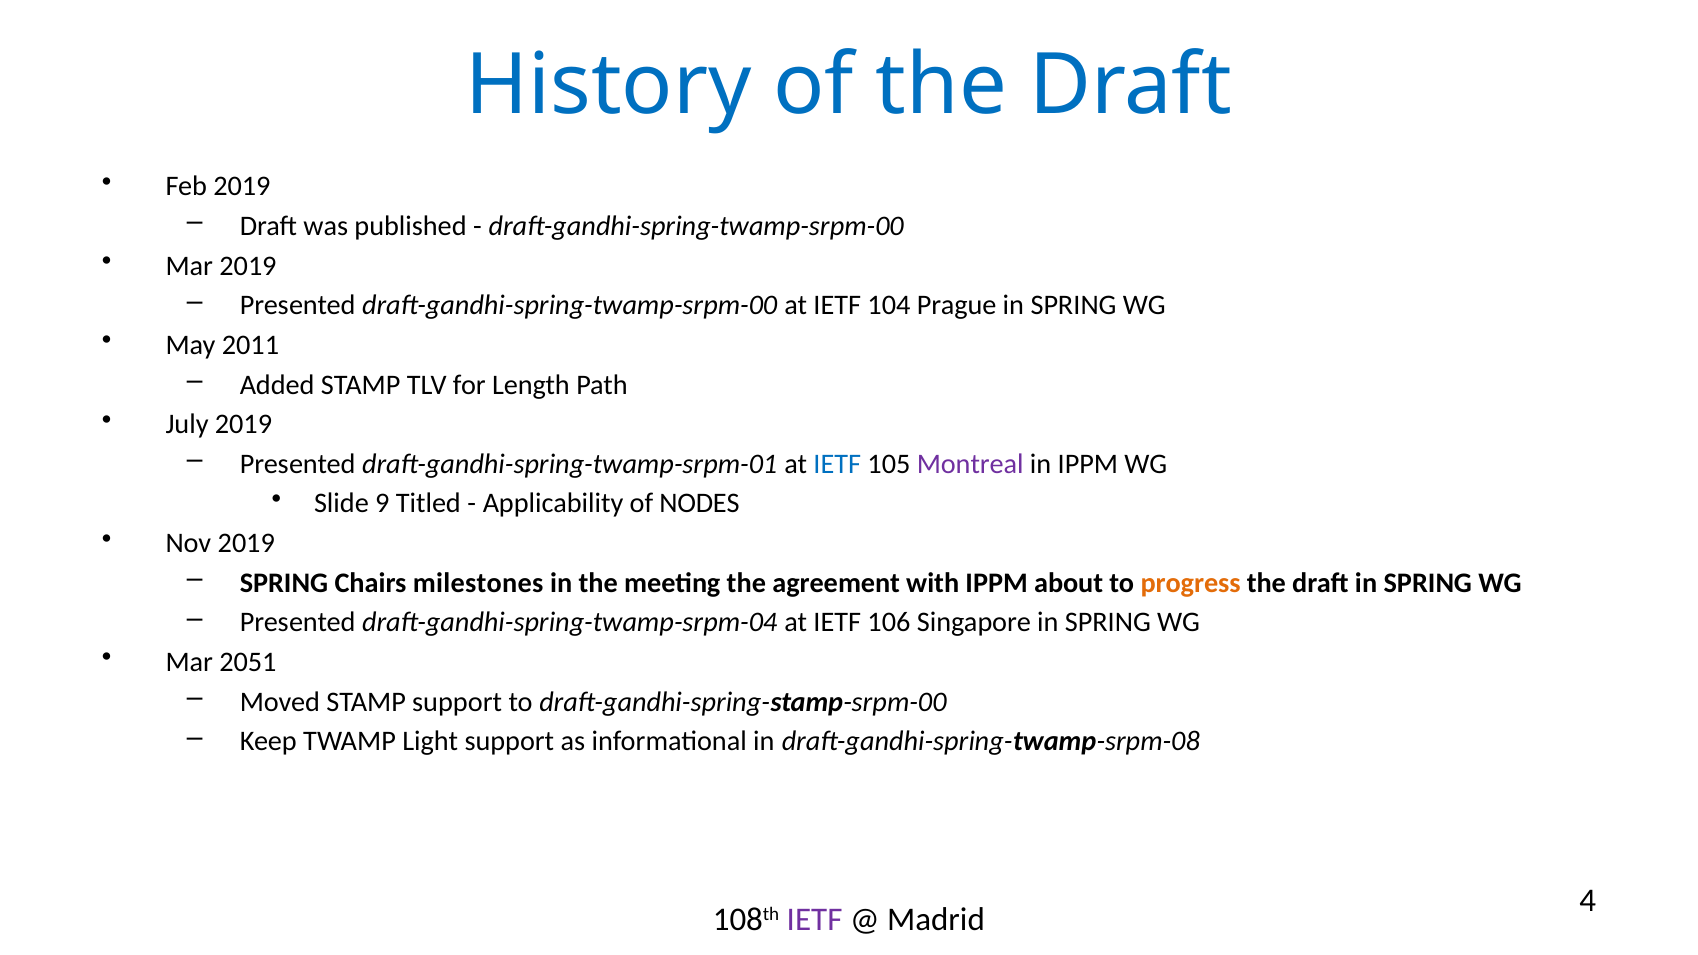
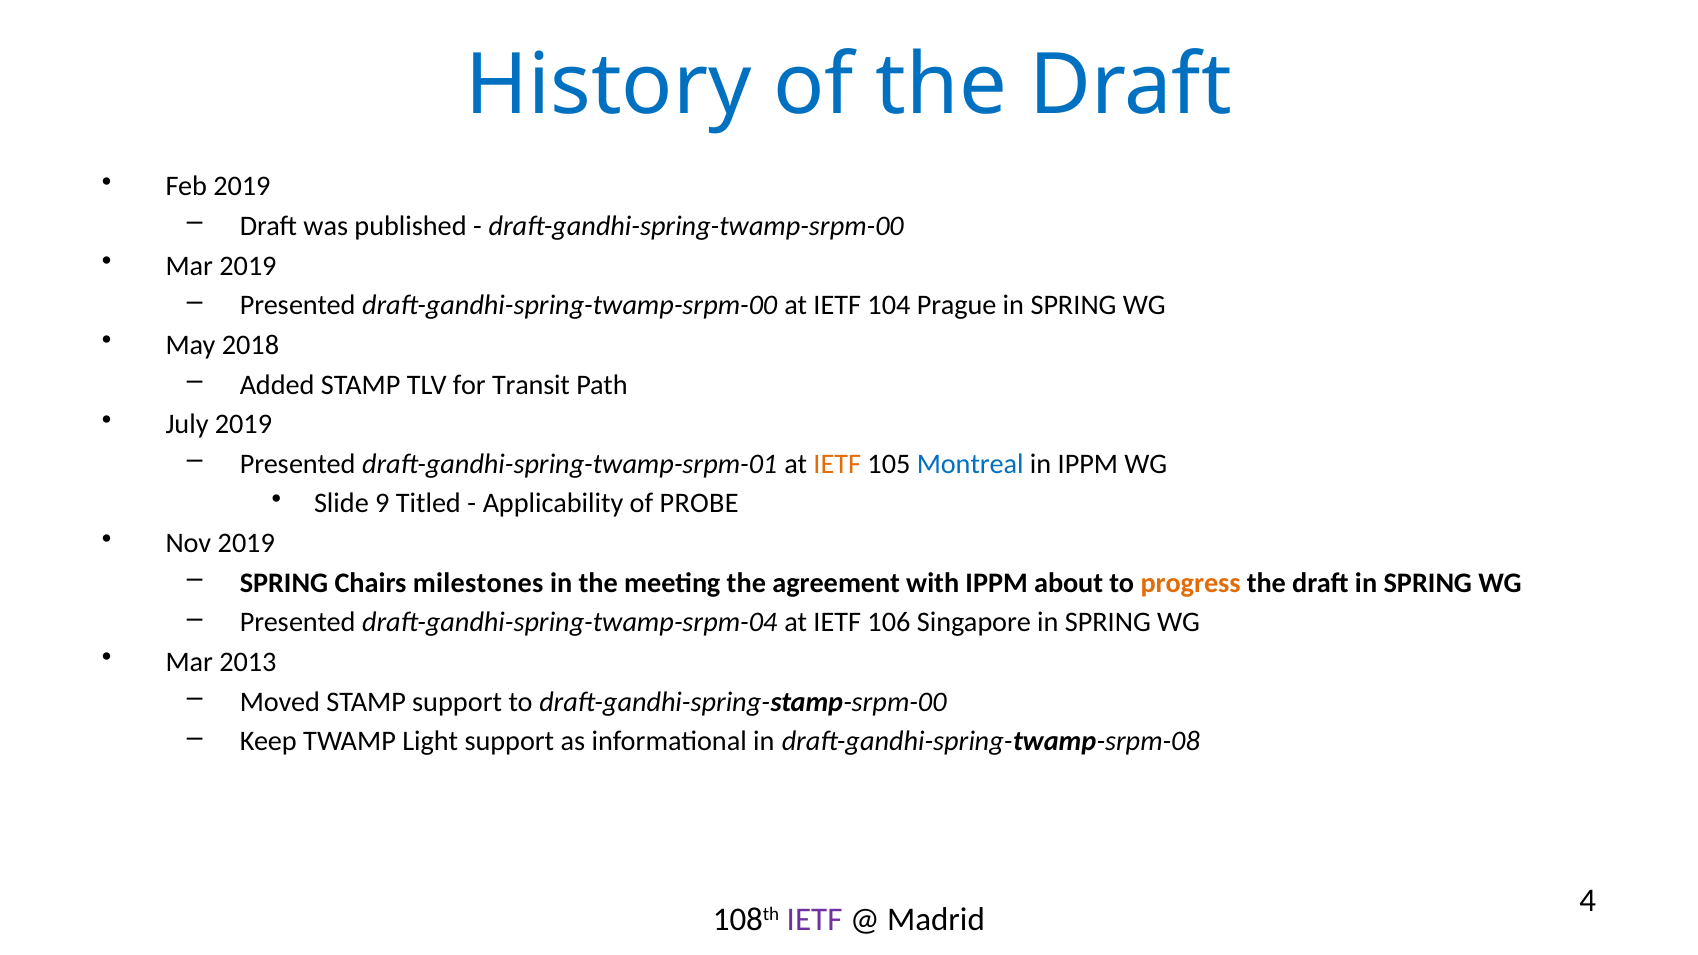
2011: 2011 -> 2018
Length: Length -> Transit
IETF at (837, 464) colour: blue -> orange
Montreal colour: purple -> blue
NODES: NODES -> PROBE
2051: 2051 -> 2013
